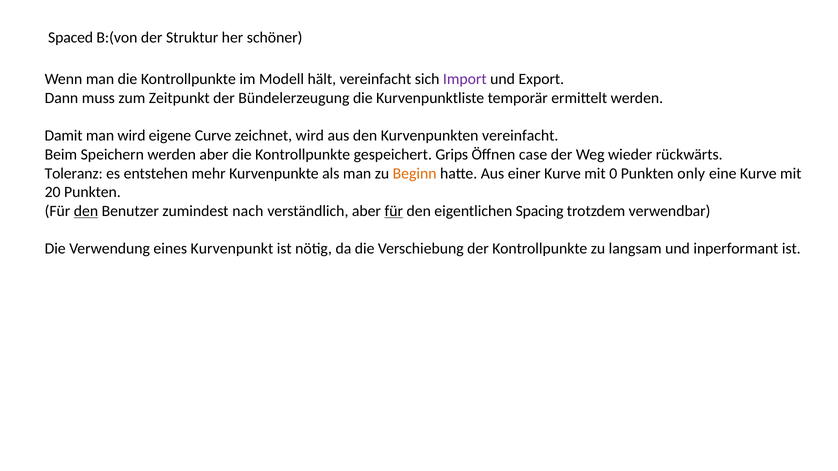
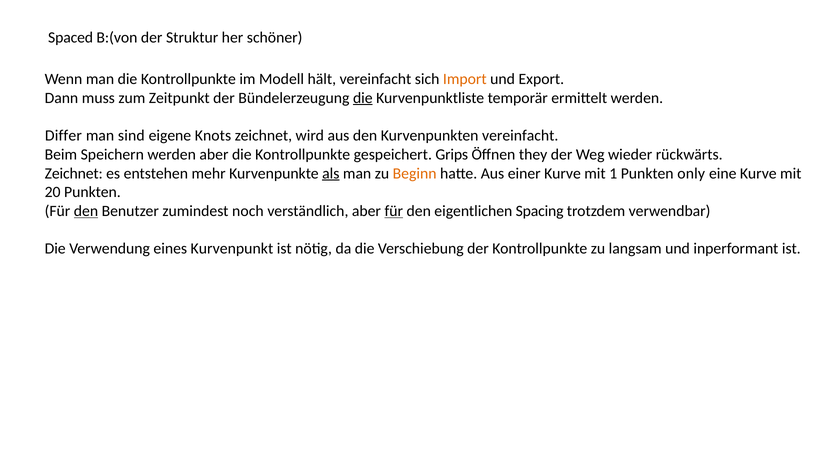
Import colour: purple -> orange
die at (363, 98) underline: none -> present
Damit: Damit -> Differ
man wird: wird -> sind
Curve: Curve -> Knots
case: case -> they
Toleranz at (74, 173): Toleranz -> Zeichnet
als underline: none -> present
0: 0 -> 1
nach: nach -> noch
